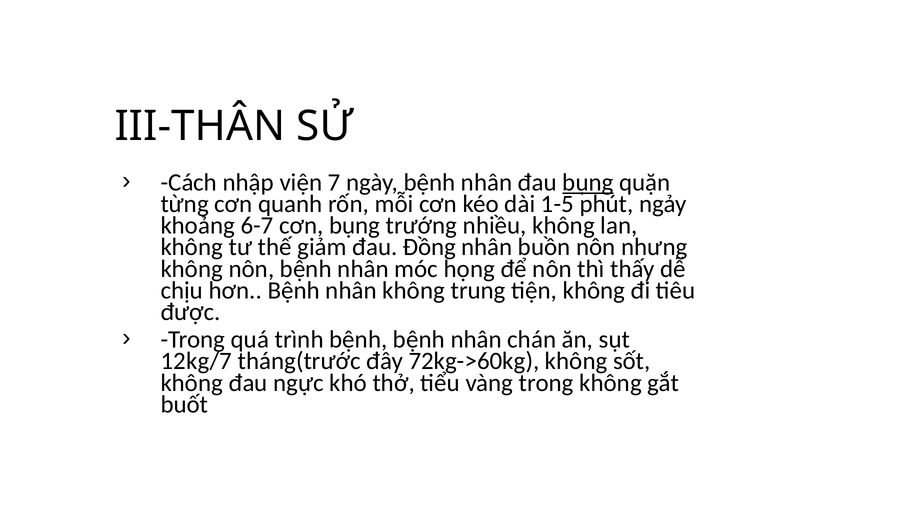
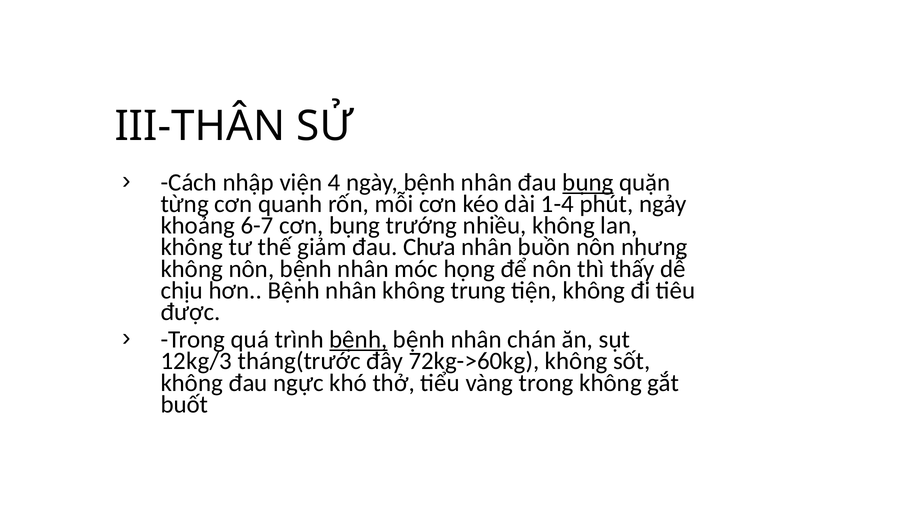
7: 7 -> 4
1-5: 1-5 -> 1-4
Đồng: Đồng -> Chưa
bệnh at (358, 339) underline: none -> present
12kg/7: 12kg/7 -> 12kg/3
